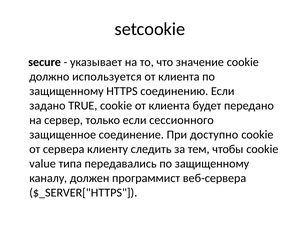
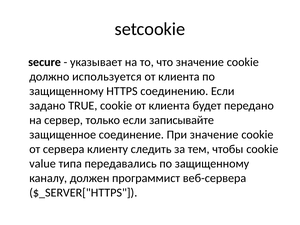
сессионного: сессионного -> записывайте
При доступно: доступно -> значение
